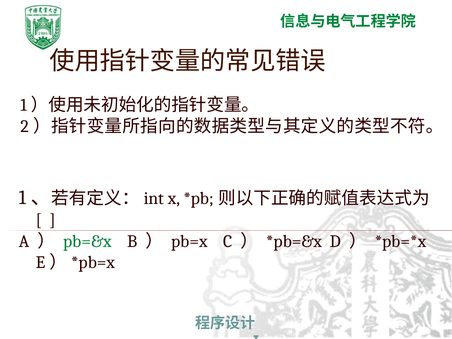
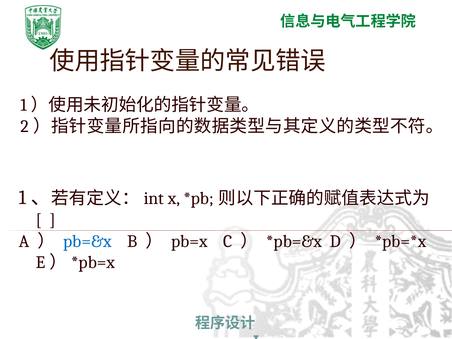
pb=&x colour: green -> blue
